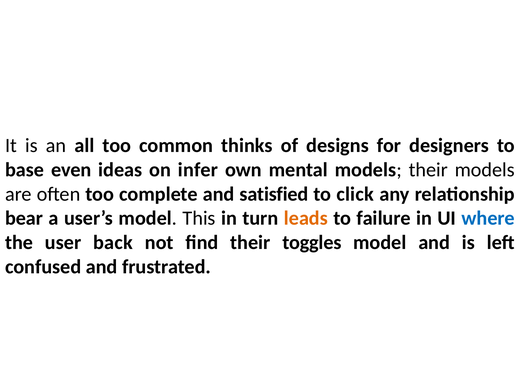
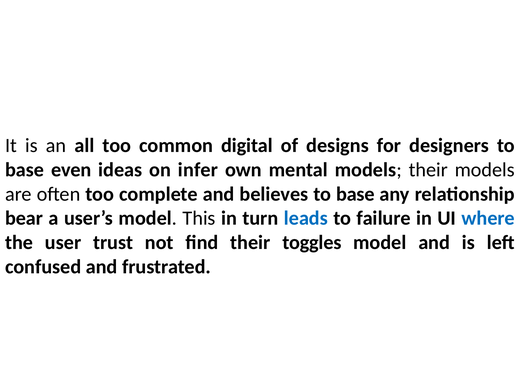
thinks: thinks -> digital
satisfied: satisfied -> believes
click at (355, 194): click -> base
leads colour: orange -> blue
back: back -> trust
